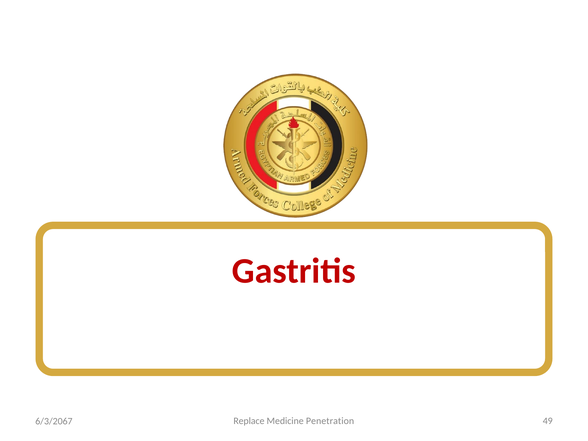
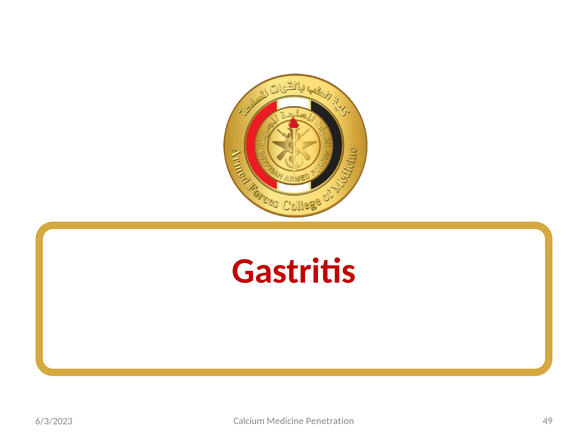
Replace: Replace -> Calcium
6/3/2067: 6/3/2067 -> 6/3/2023
